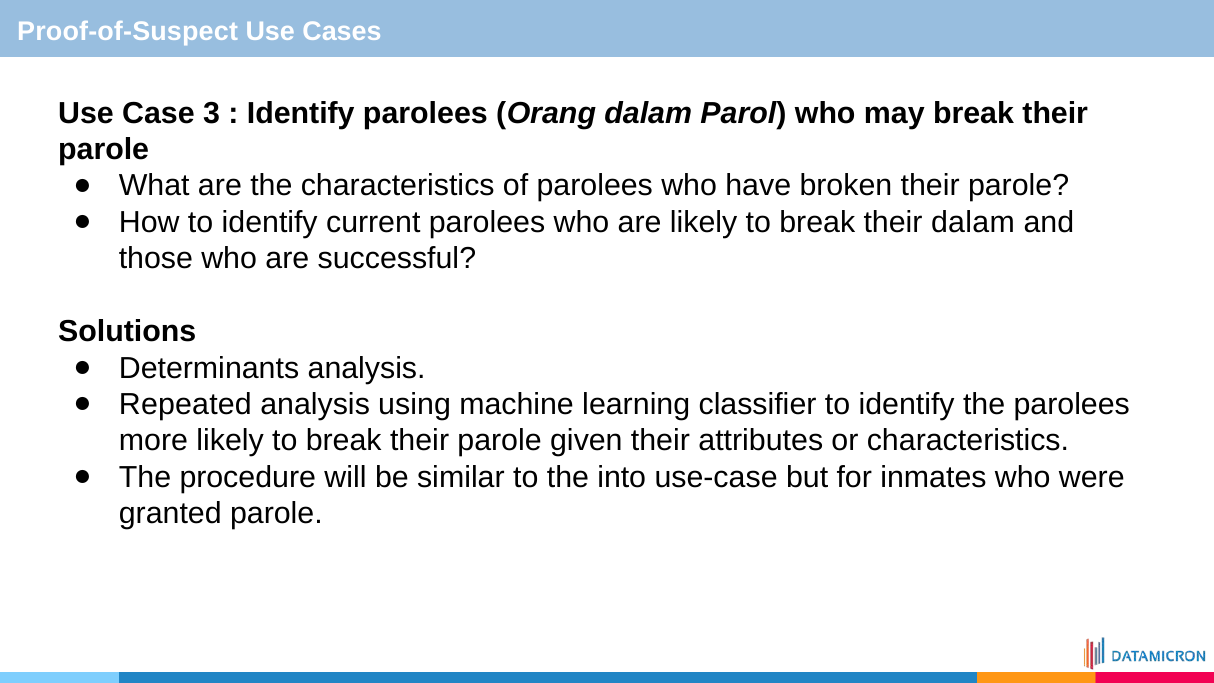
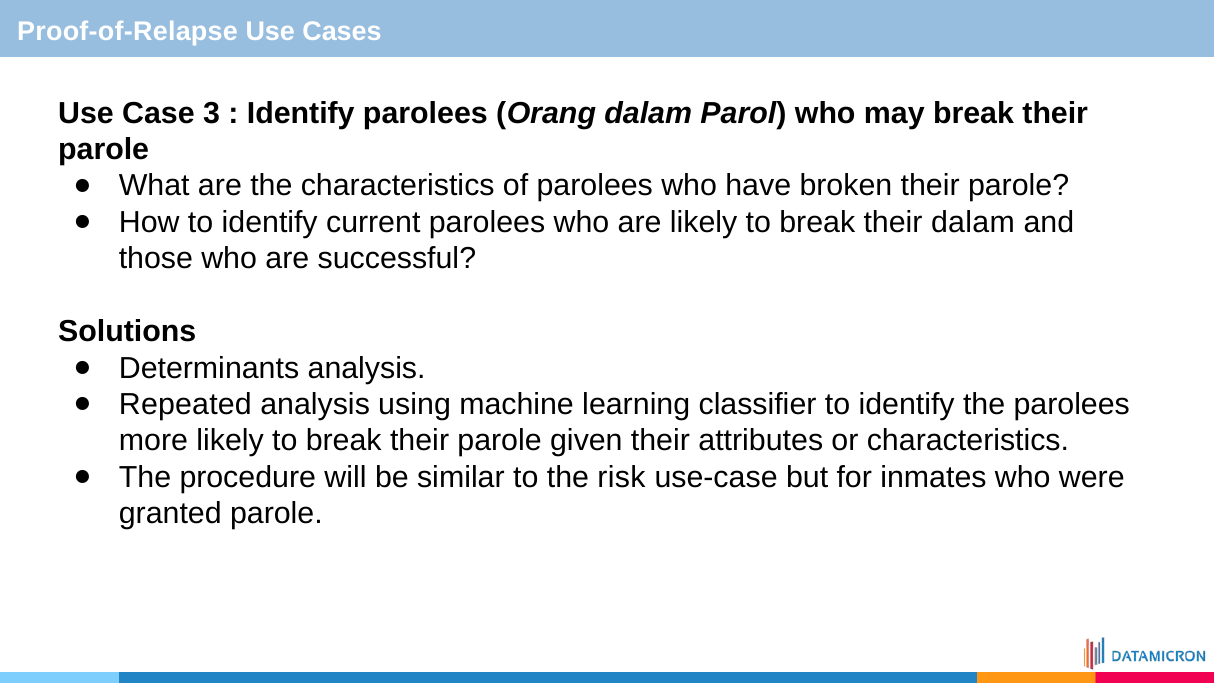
Proof-of-Suspect: Proof-of-Suspect -> Proof-of-Relapse
into: into -> risk
